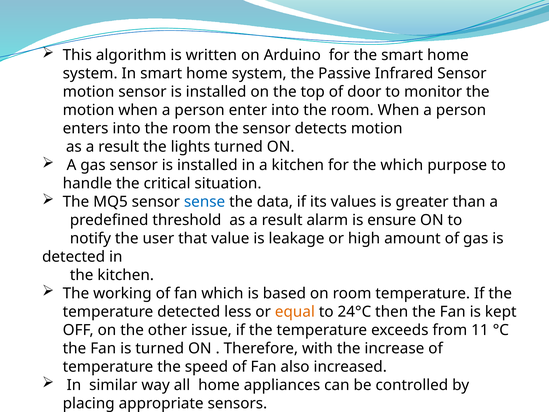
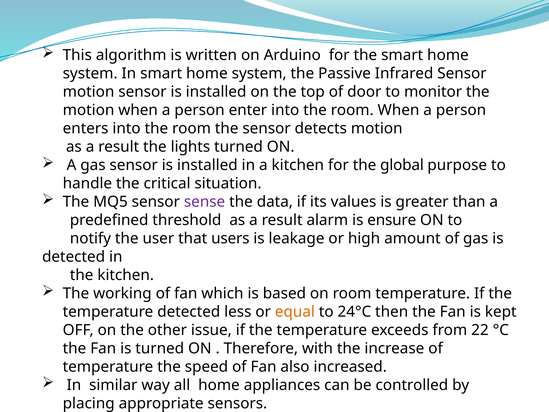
the which: which -> global
sense colour: blue -> purple
value: value -> users
11: 11 -> 22
